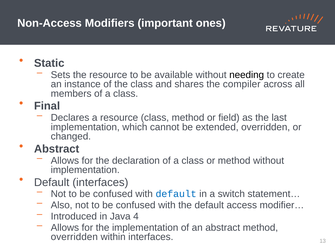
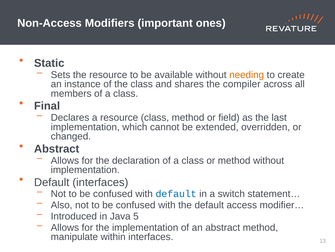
needing colour: black -> orange
4: 4 -> 5
overridden at (74, 236): overridden -> manipulate
